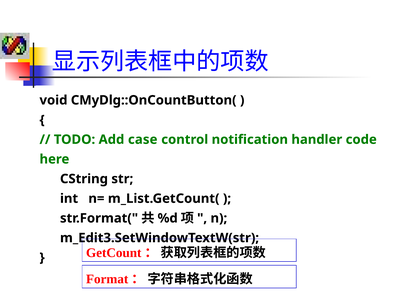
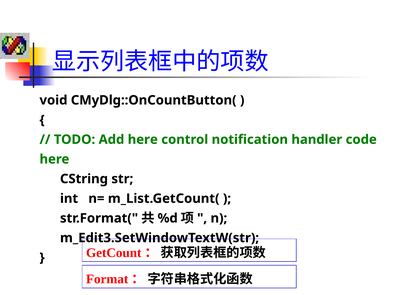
Add case: case -> here
